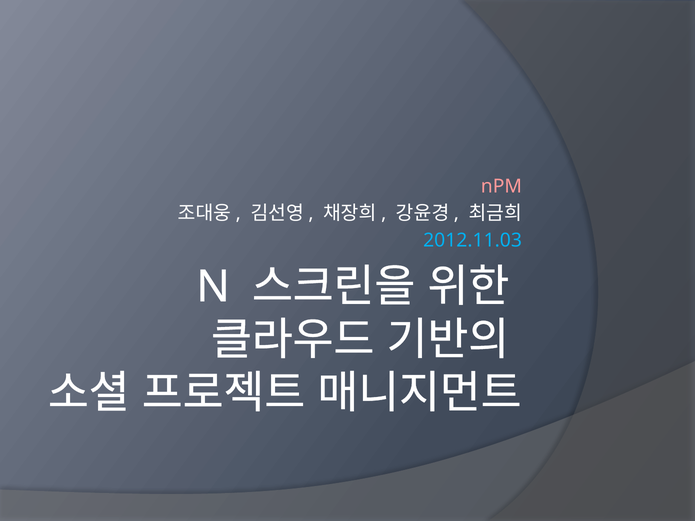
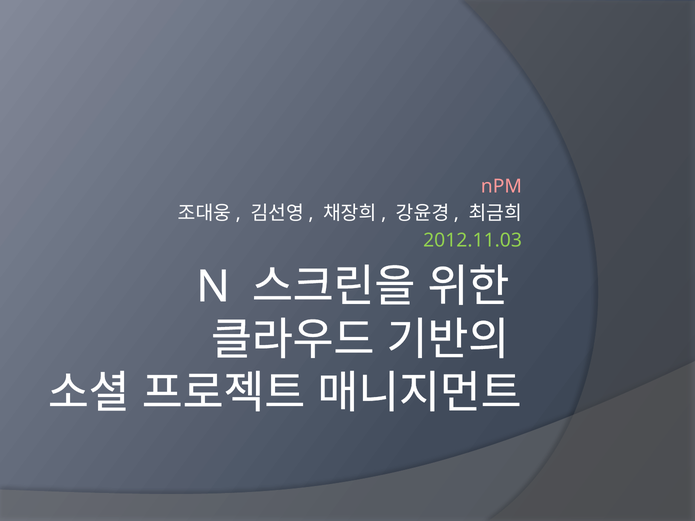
2012.11.03 colour: light blue -> light green
